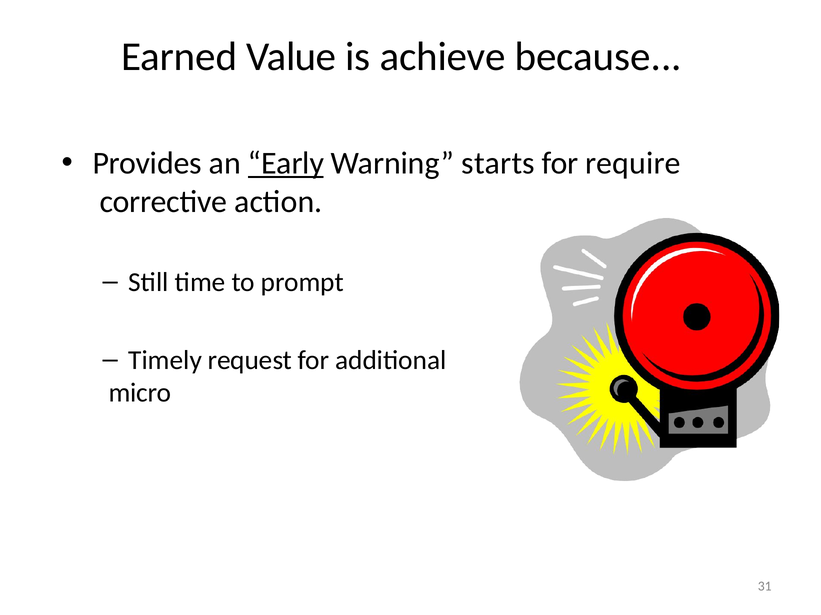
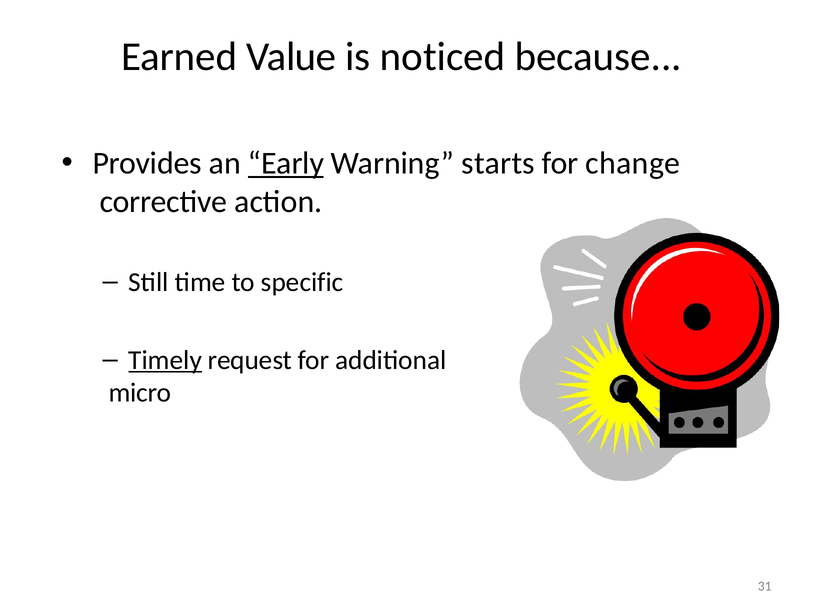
achieve: achieve -> noticed
require: require -> change
prompt: prompt -> specific
Timely underline: none -> present
